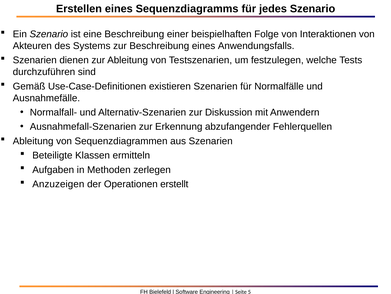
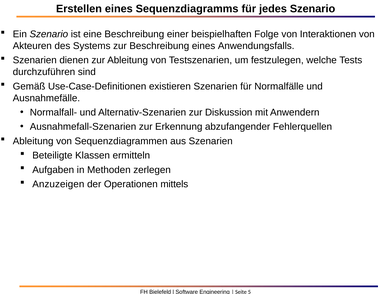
erstellt: erstellt -> mittels
